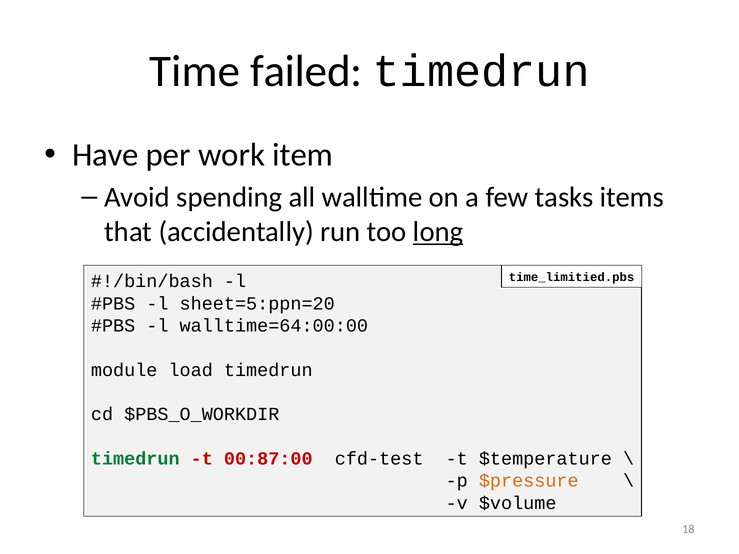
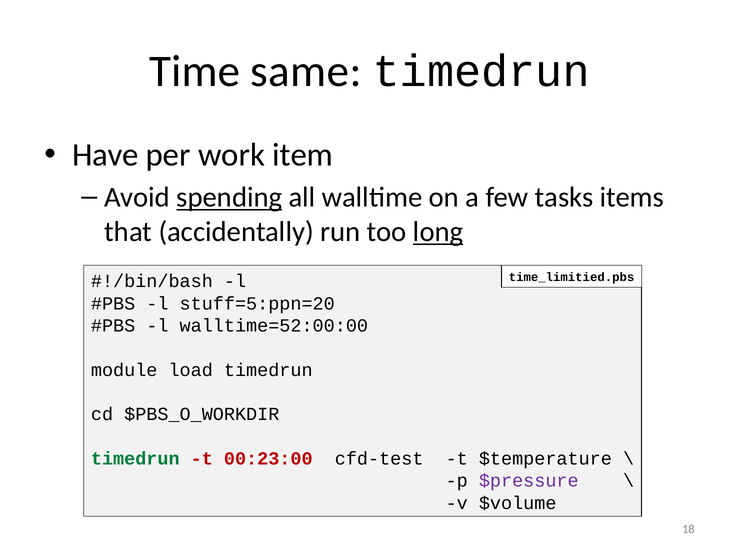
failed: failed -> same
spending underline: none -> present
sheet=5:ppn=20: sheet=5:ppn=20 -> stuff=5:ppn=20
walltime=64:00:00: walltime=64:00:00 -> walltime=52:00:00
00:87:00: 00:87:00 -> 00:23:00
$pressure colour: orange -> purple
